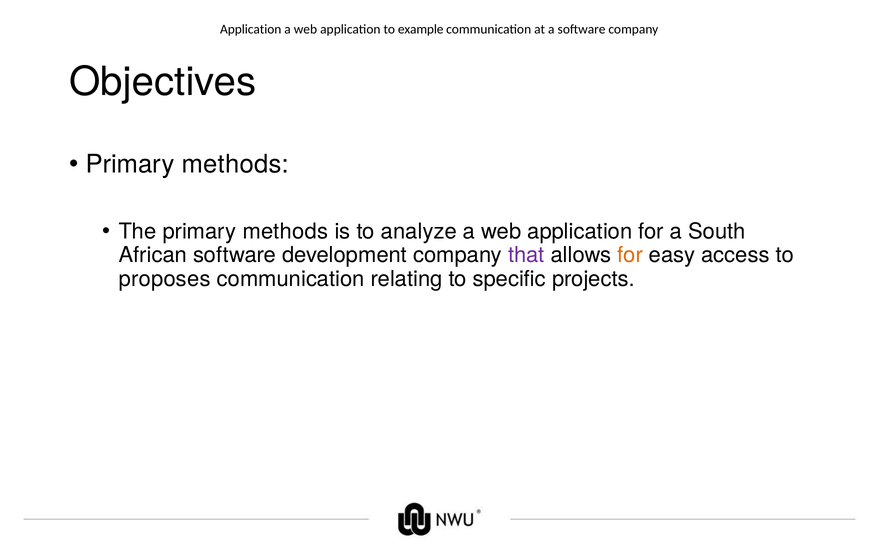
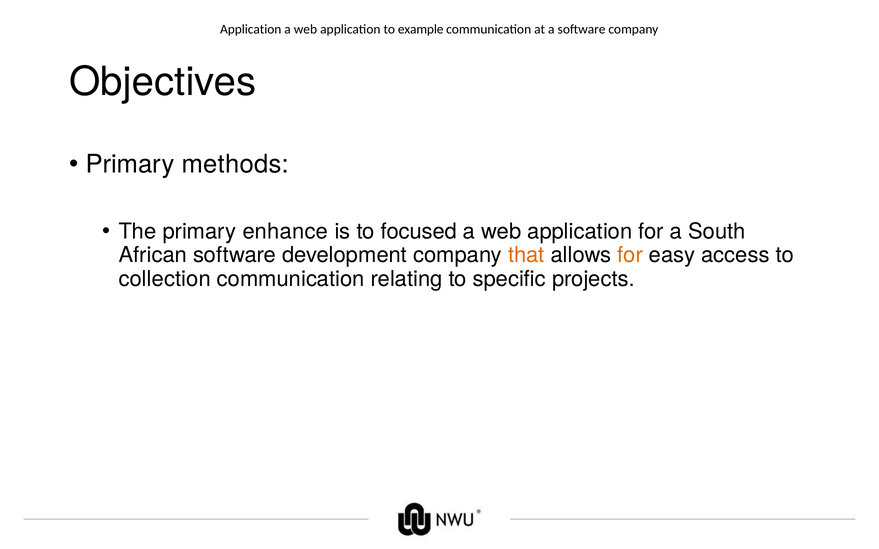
The primary methods: methods -> enhance
analyze: analyze -> focused
that colour: purple -> orange
proposes: proposes -> collection
